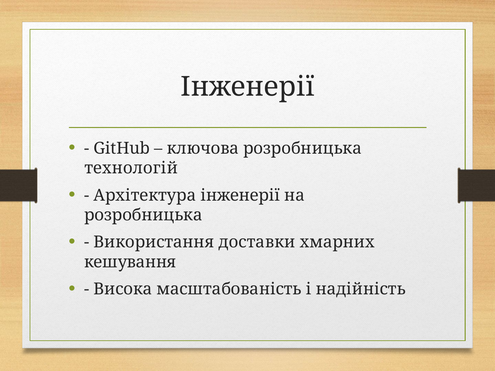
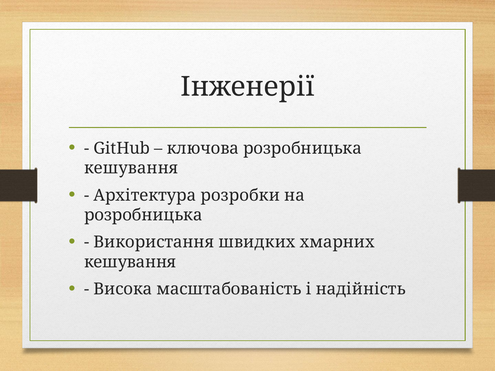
технологій at (131, 168): технологій -> кешування
Архітектура інженерії: інженерії -> розробки
доставки: доставки -> швидких
